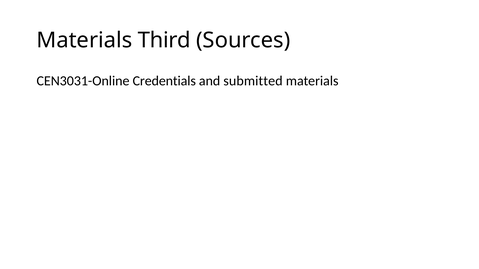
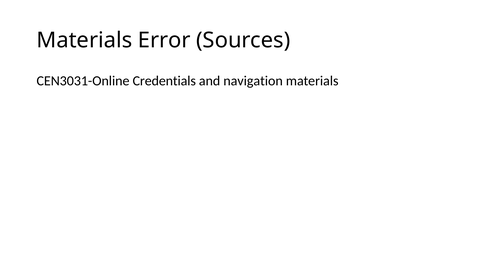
Third: Third -> Error
submitted: submitted -> navigation
